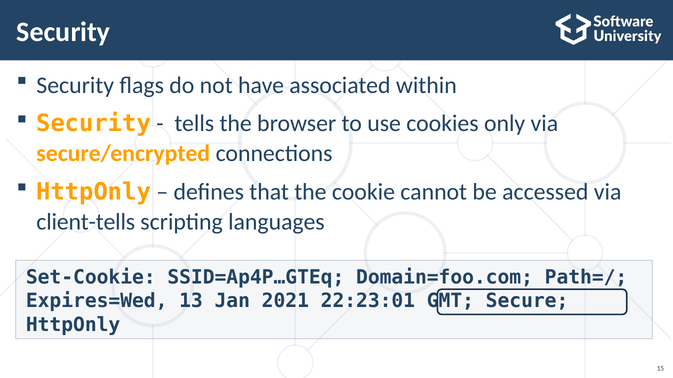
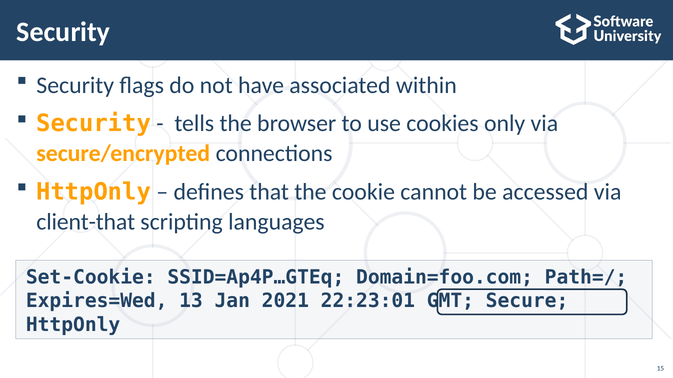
client-tells: client-tells -> client-that
